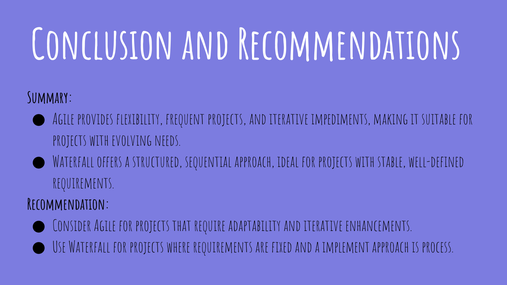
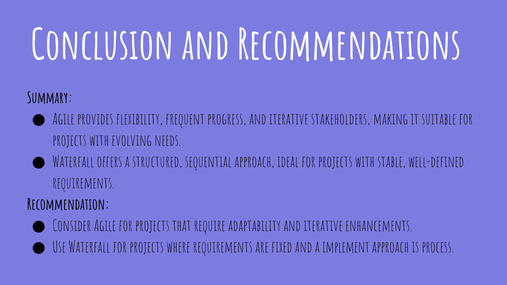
frequent projects: projects -> progress
impediments: impediments -> stakeholders
